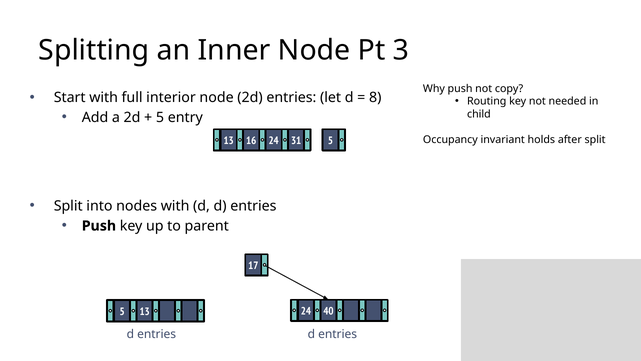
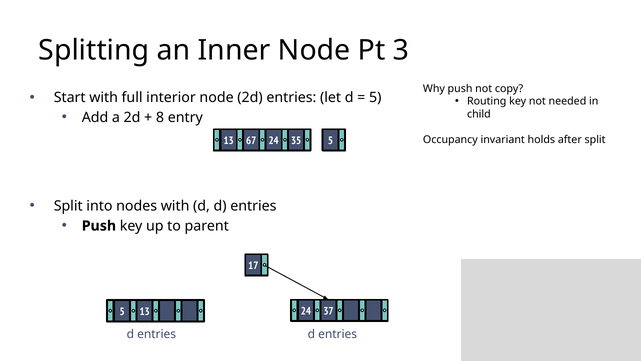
8 at (375, 98): 8 -> 5
5 at (160, 117): 5 -> 8
16: 16 -> 67
31: 31 -> 35
40: 40 -> 37
